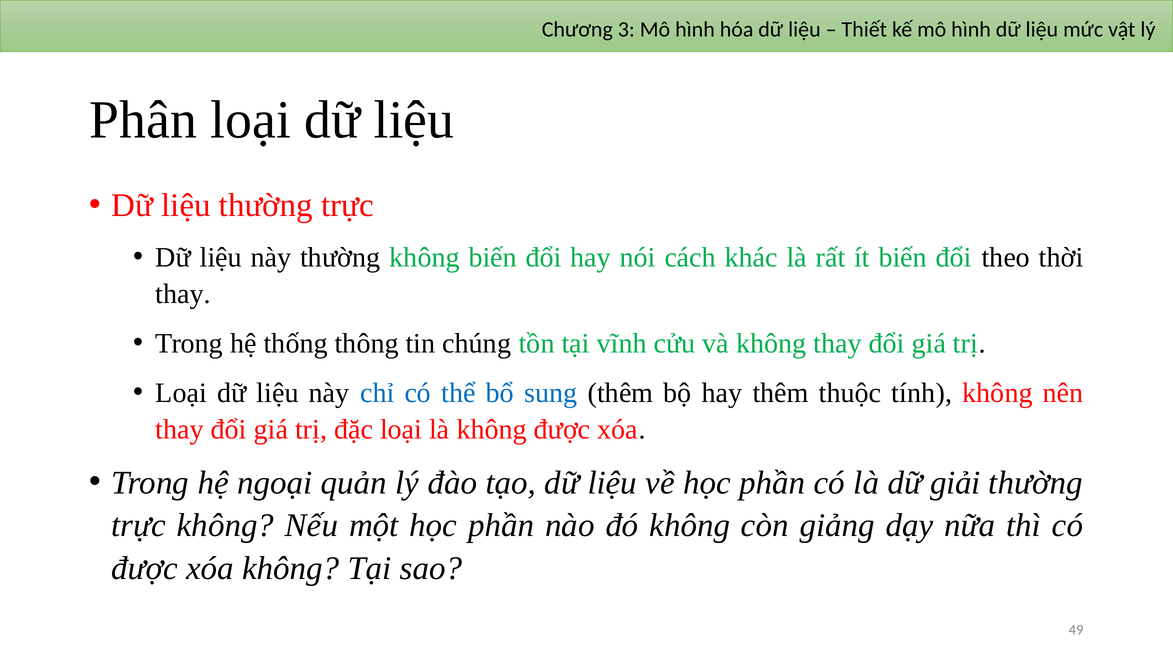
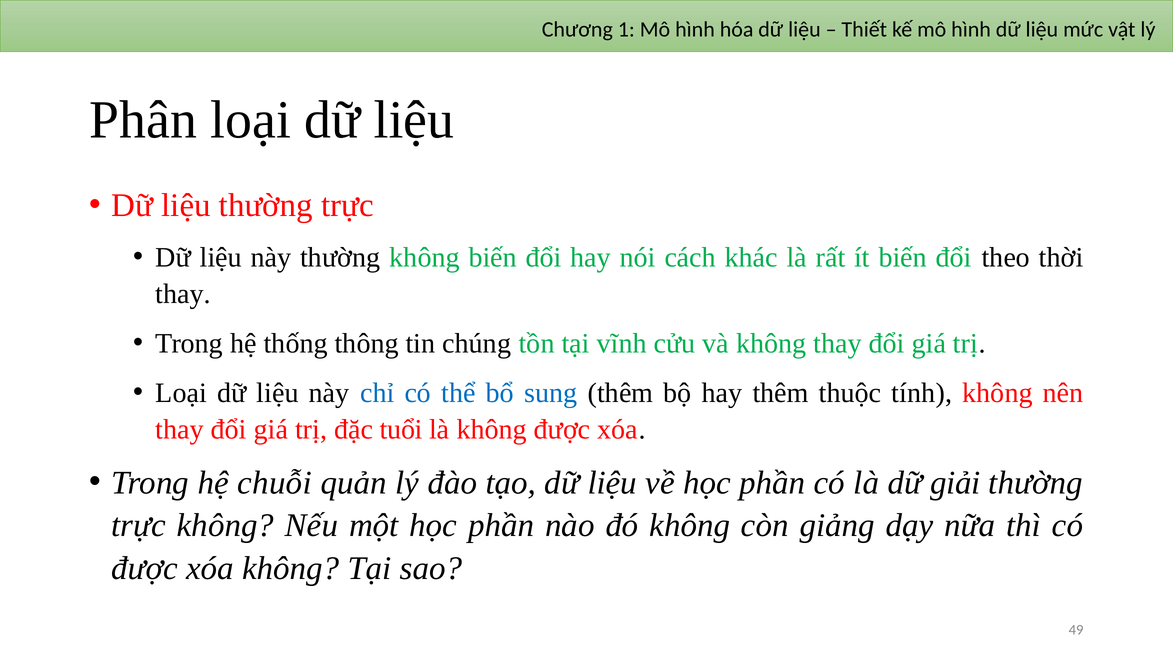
3: 3 -> 1
đặc loại: loại -> tuổi
ngoại: ngoại -> chuỗi
